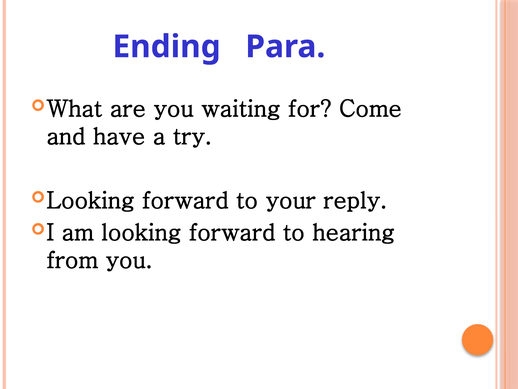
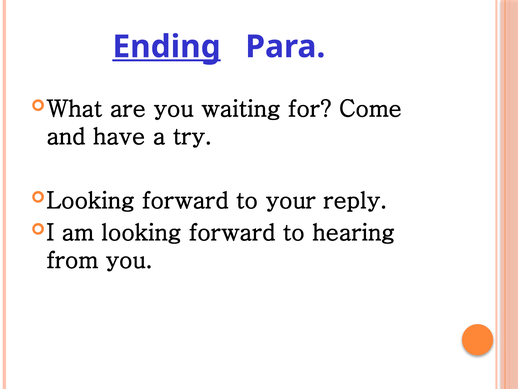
Ending underline: none -> present
